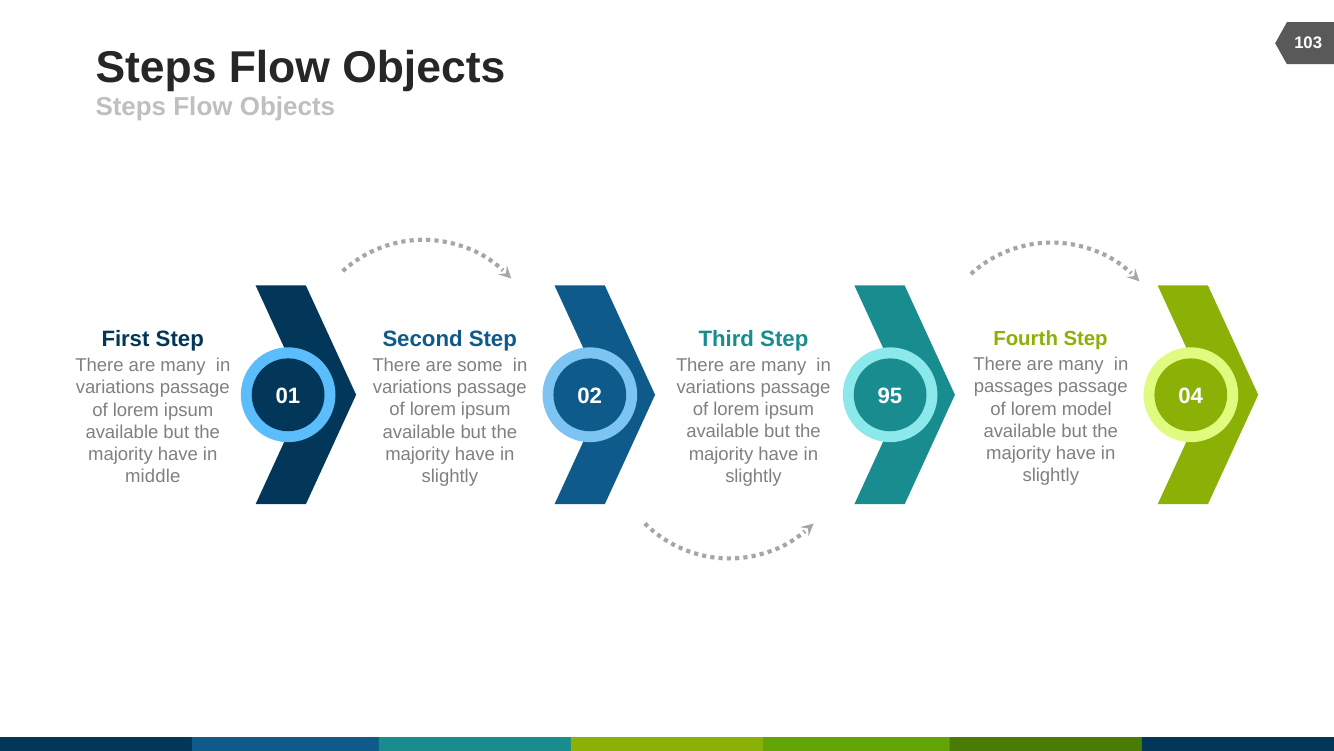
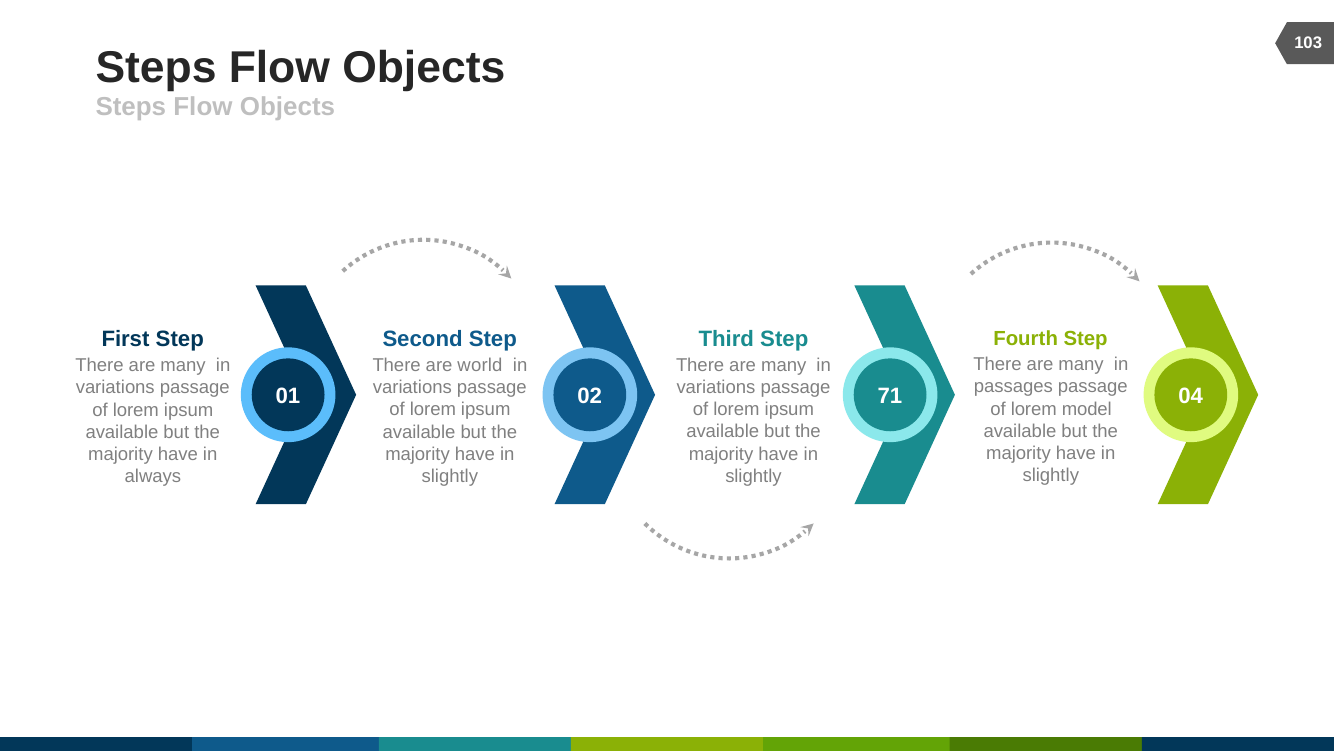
some: some -> world
95: 95 -> 71
middle: middle -> always
